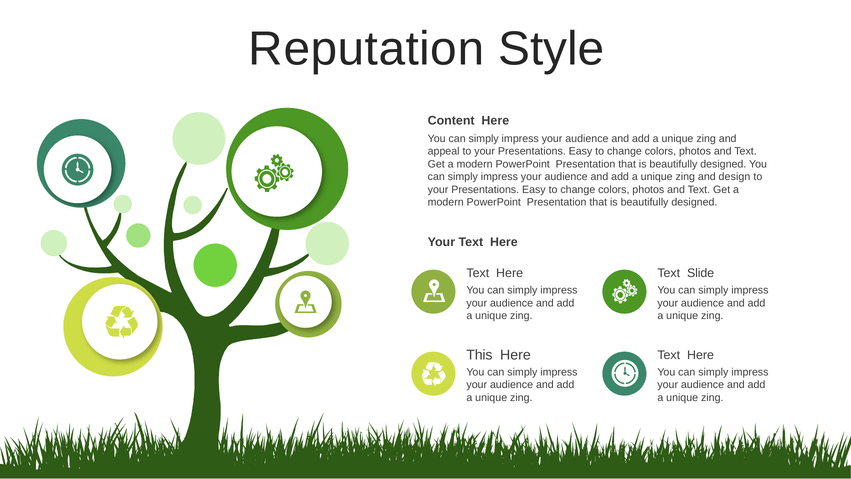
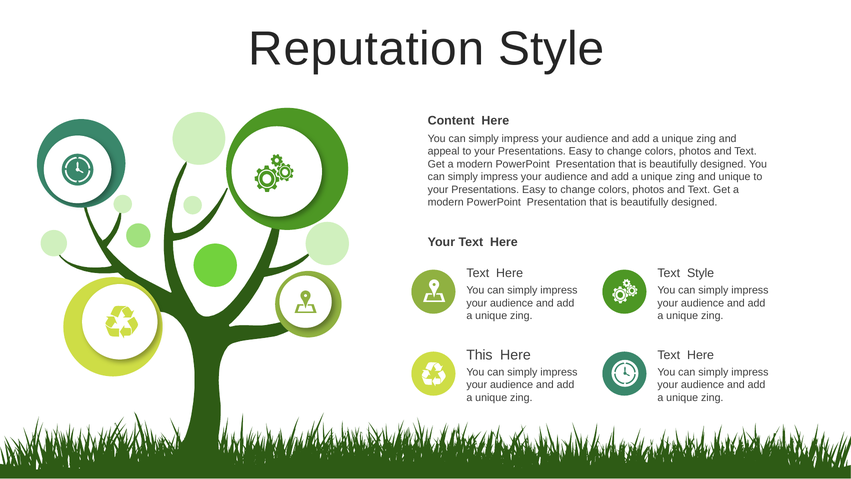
and design: design -> unique
Text Slide: Slide -> Style
